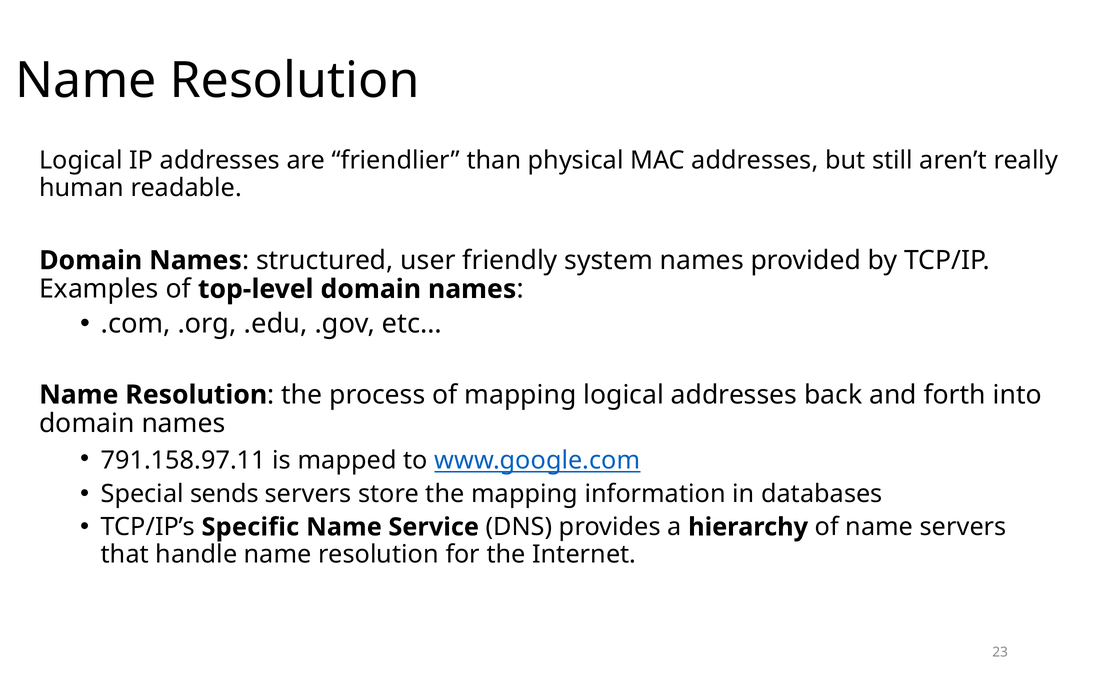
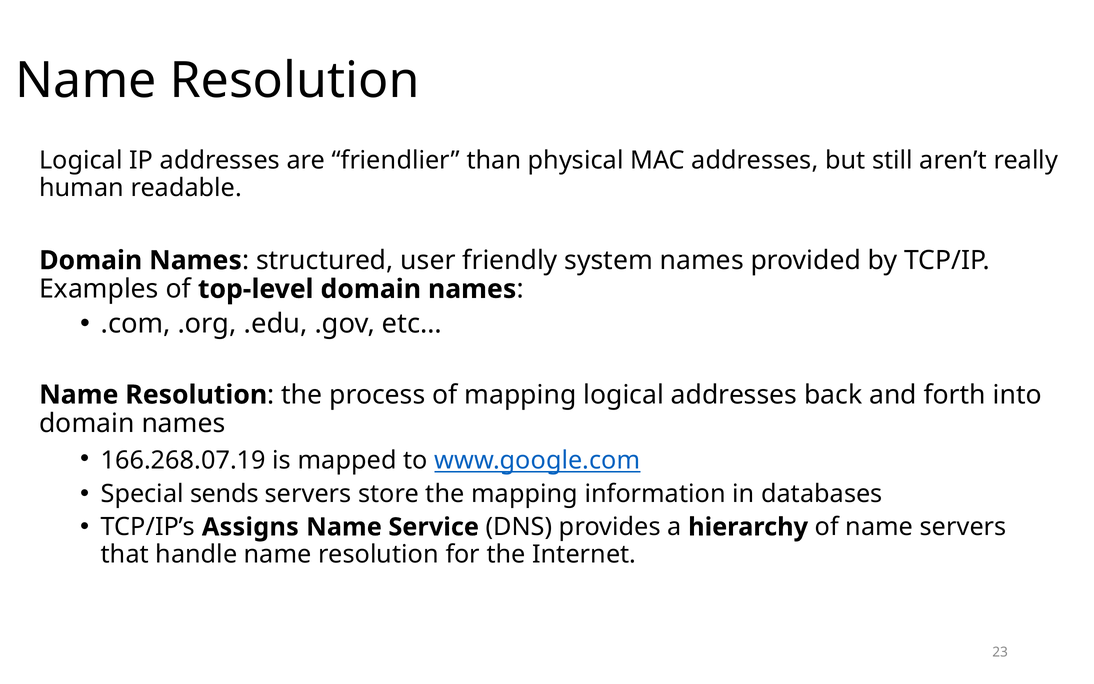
791.158.97.11: 791.158.97.11 -> 166.268.07.19
Specific: Specific -> Assigns
